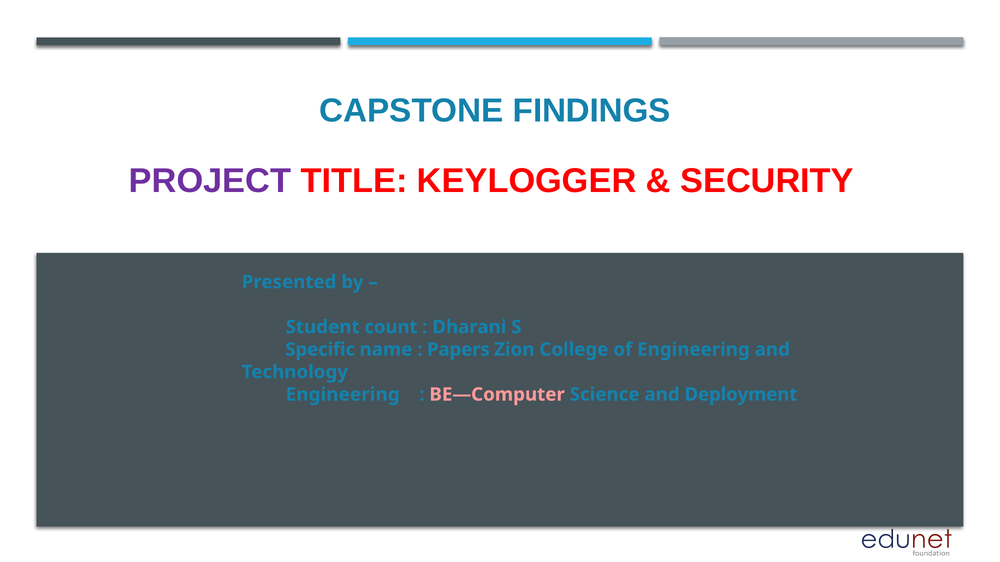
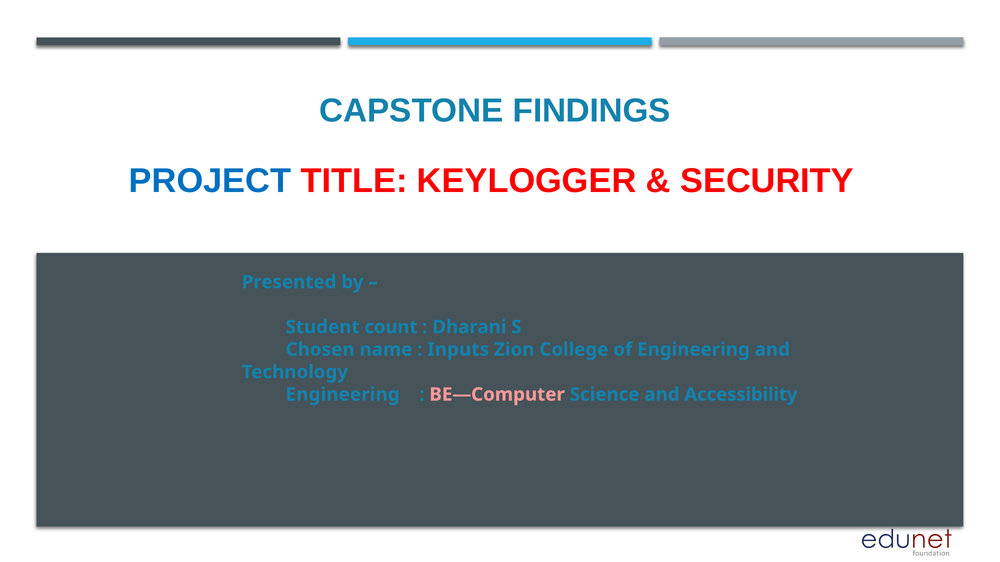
PROJECT colour: purple -> blue
Specific: Specific -> Chosen
Papers: Papers -> Inputs
Deployment: Deployment -> Accessibility
